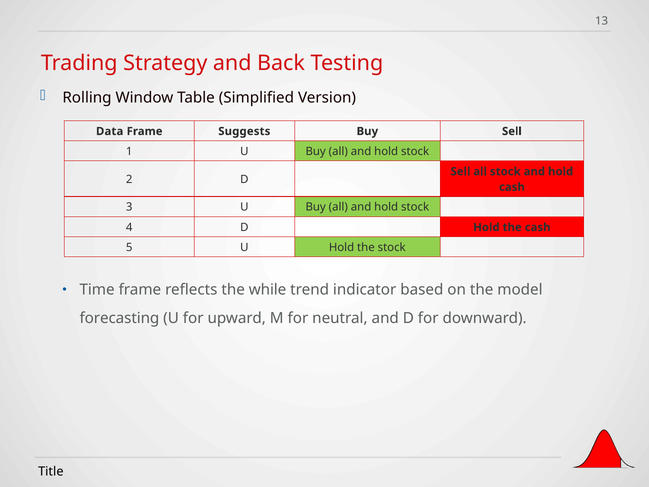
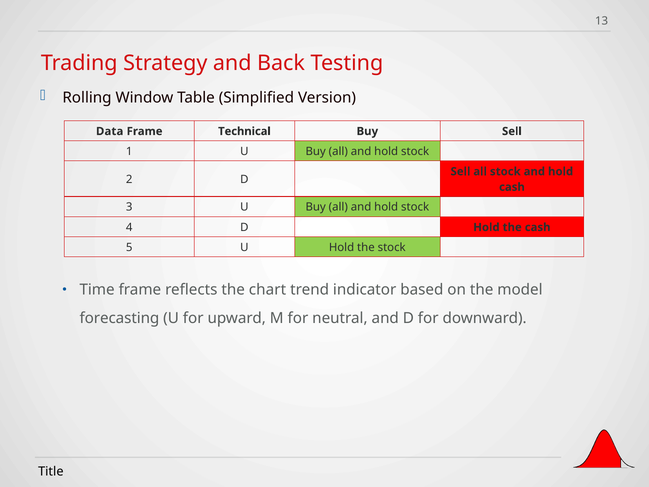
Suggests: Suggests -> Technical
while: while -> chart
